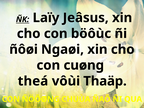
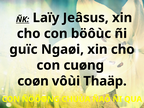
ñôøi: ñôøi -> guïc
theá: theá -> coøn
